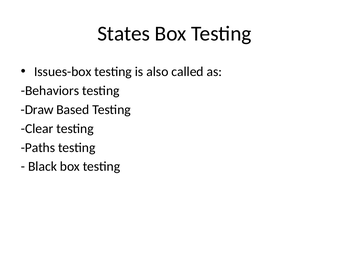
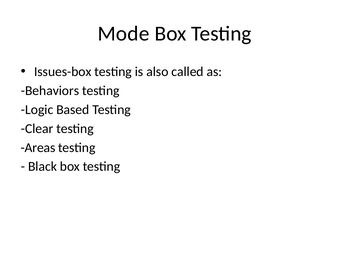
States: States -> Mode
Draw: Draw -> Logic
Paths: Paths -> Areas
